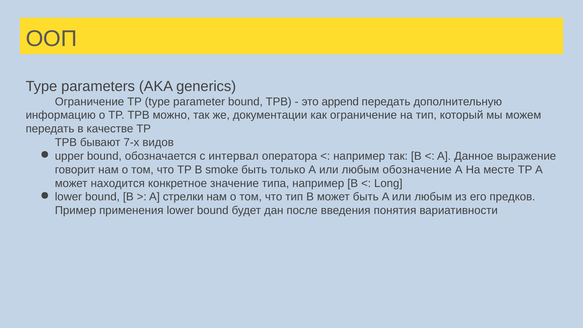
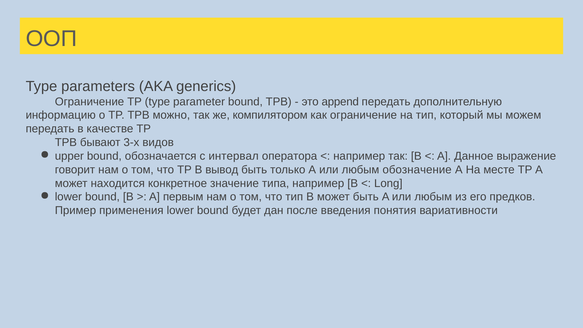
документации: документации -> компилятором
7-х: 7-х -> 3-х
smoke: smoke -> вывод
стрелки: стрелки -> первым
